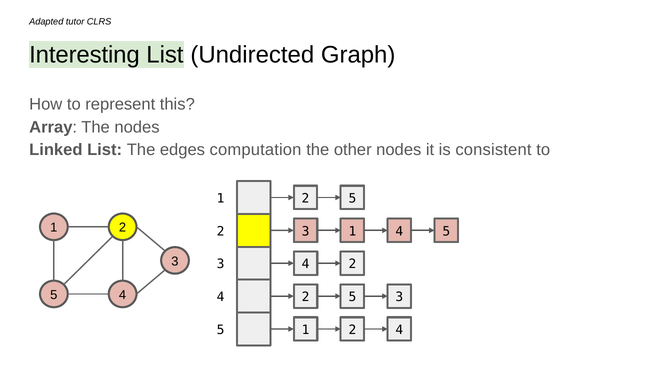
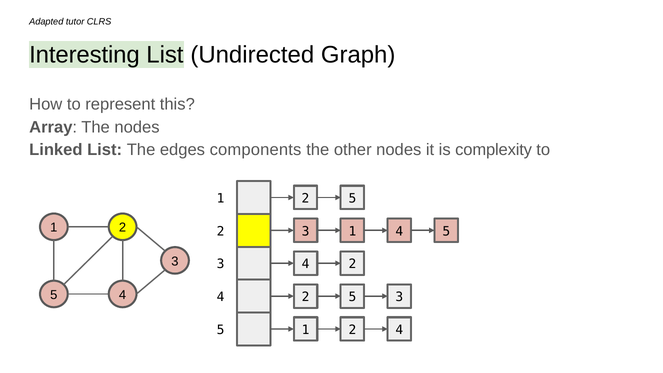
computation: computation -> components
consistent: consistent -> complexity
